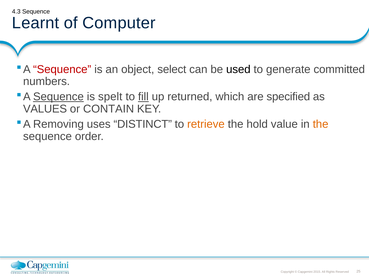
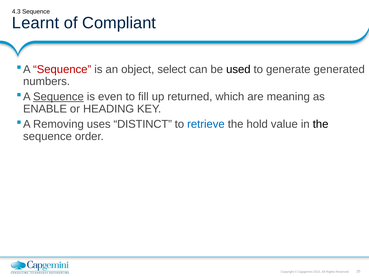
Computer: Computer -> Compliant
committed: committed -> generated
spelt: spelt -> even
fill underline: present -> none
specified: specified -> meaning
VALUES: VALUES -> ENABLE
CONTAIN: CONTAIN -> HEADING
retrieve colour: orange -> blue
the at (321, 124) colour: orange -> black
